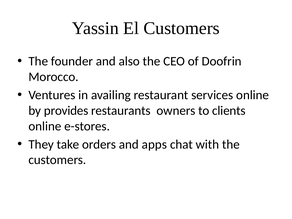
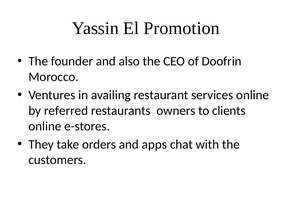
El Customers: Customers -> Promotion
provides: provides -> referred
